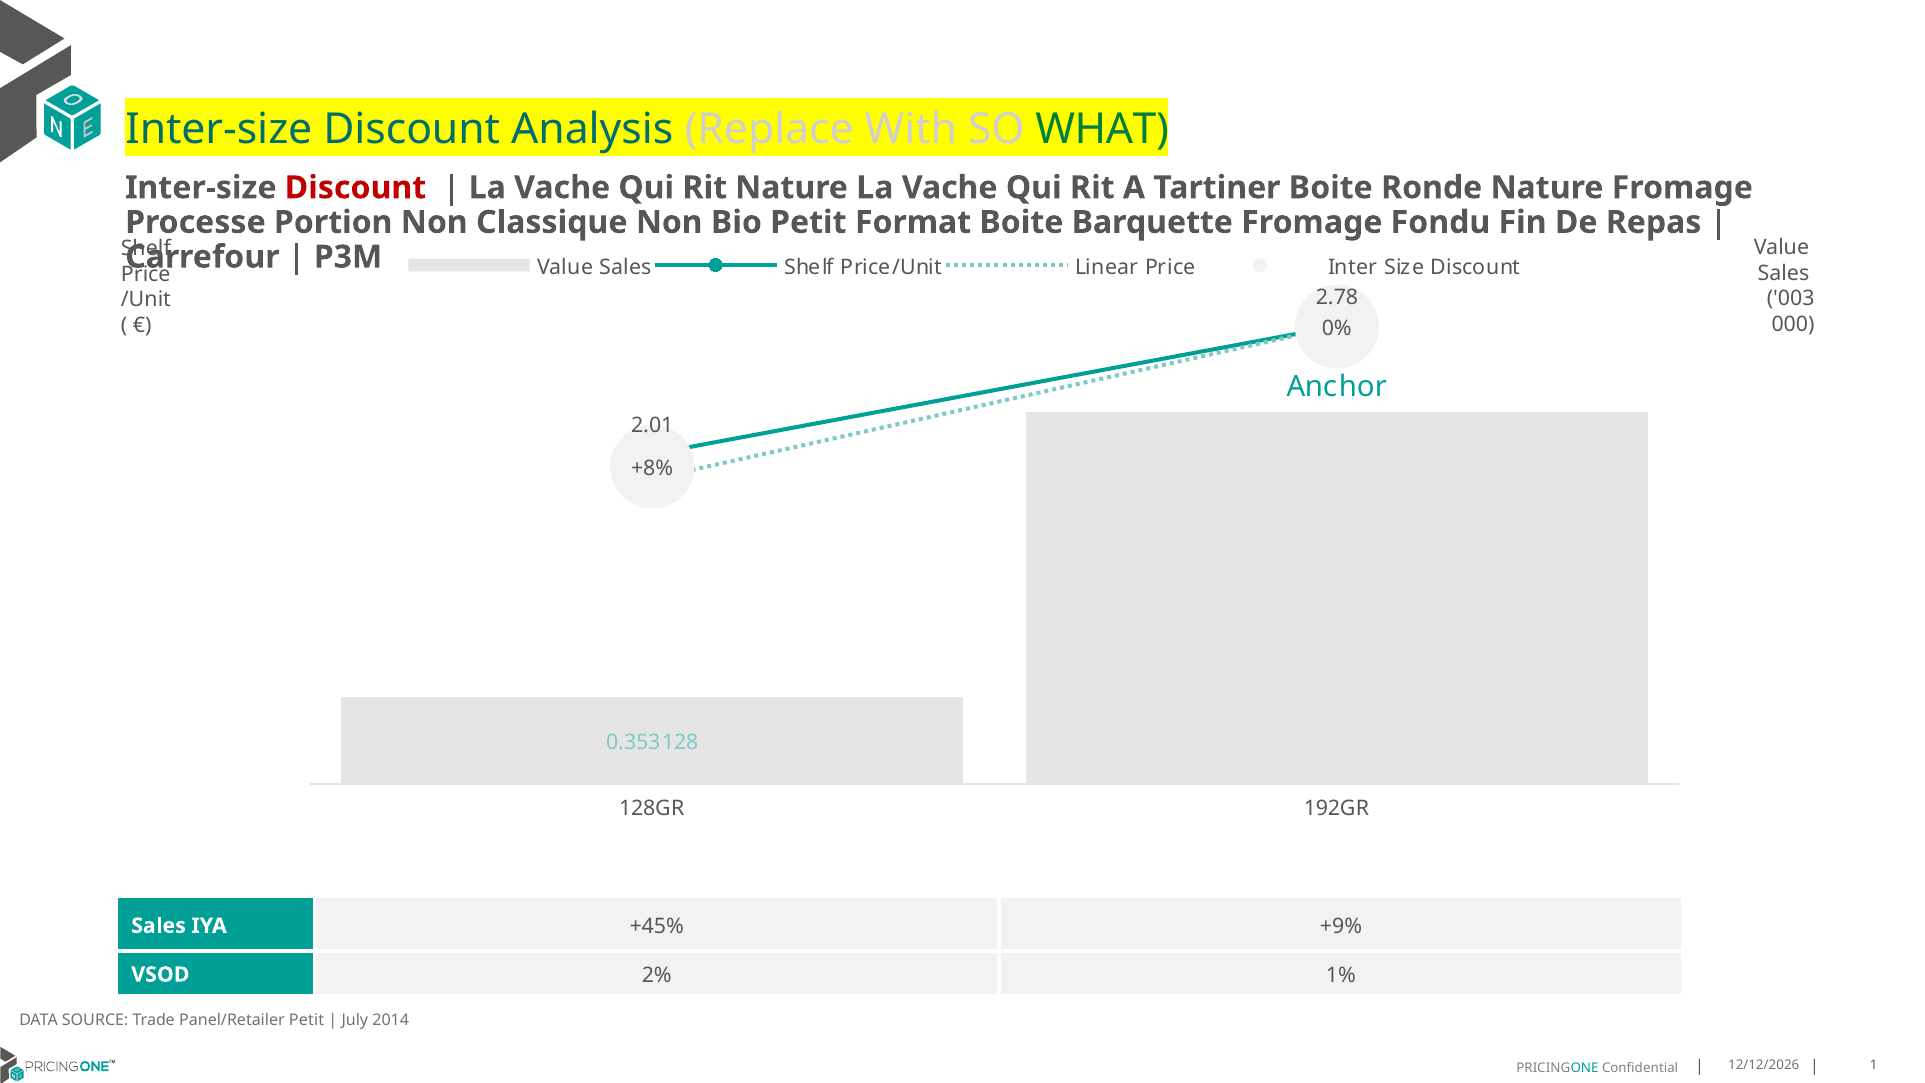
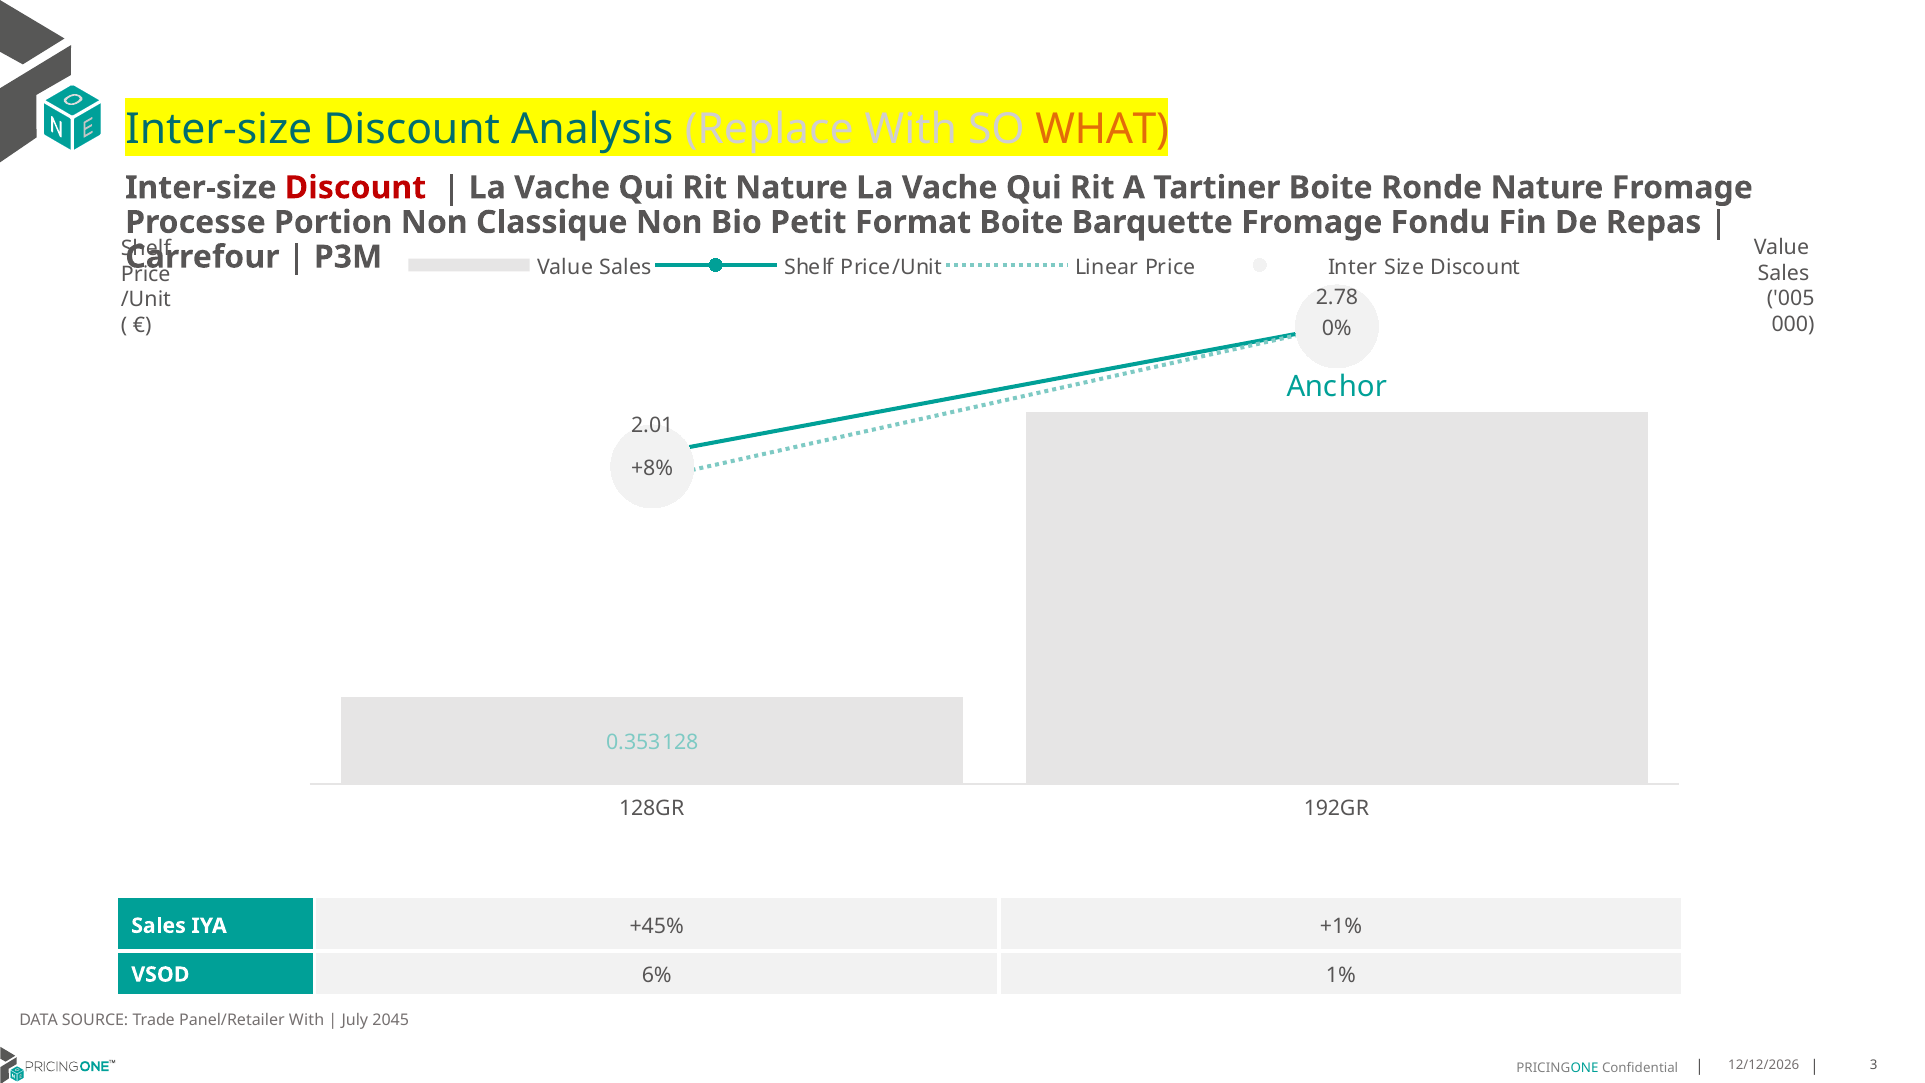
WHAT colour: green -> orange
003: 003 -> 005
+9%: +9% -> +1%
2%: 2% -> 6%
Panel/Retailer Petit: Petit -> With
2014: 2014 -> 2045
1: 1 -> 3
